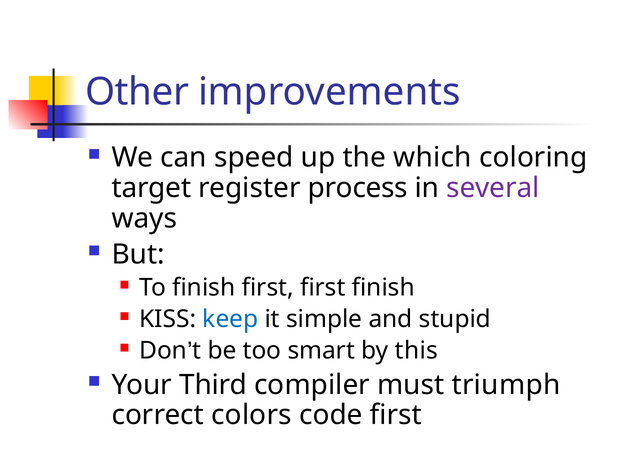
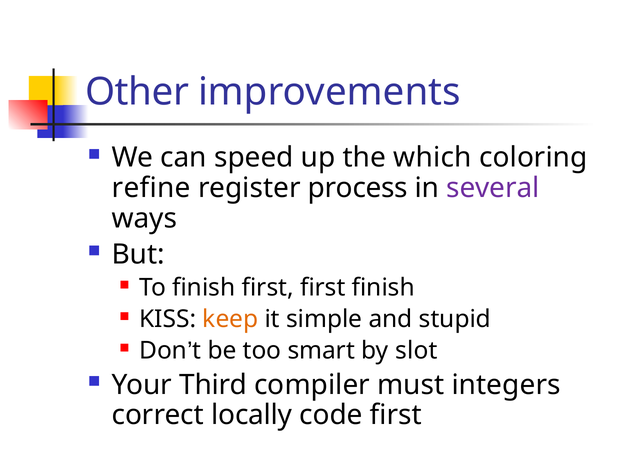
target: target -> refine
keep colour: blue -> orange
this: this -> slot
triumph: triumph -> integers
colors: colors -> locally
